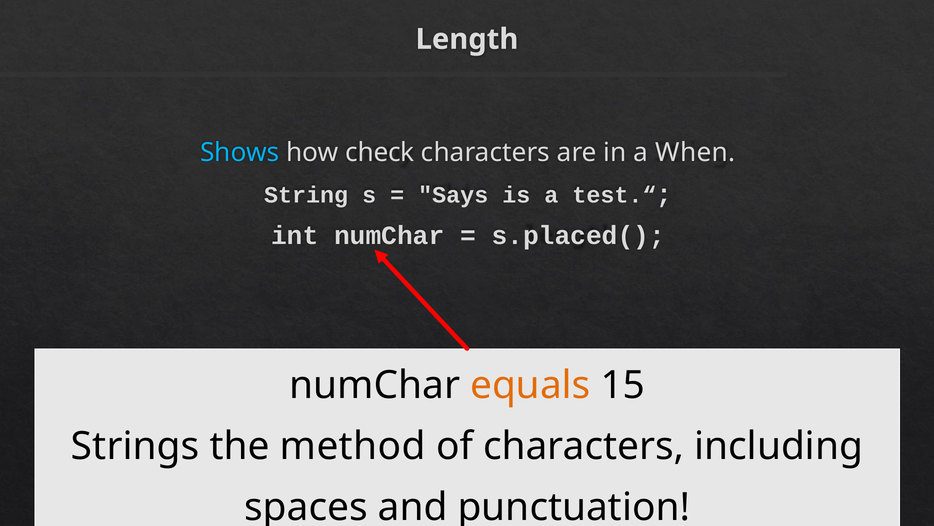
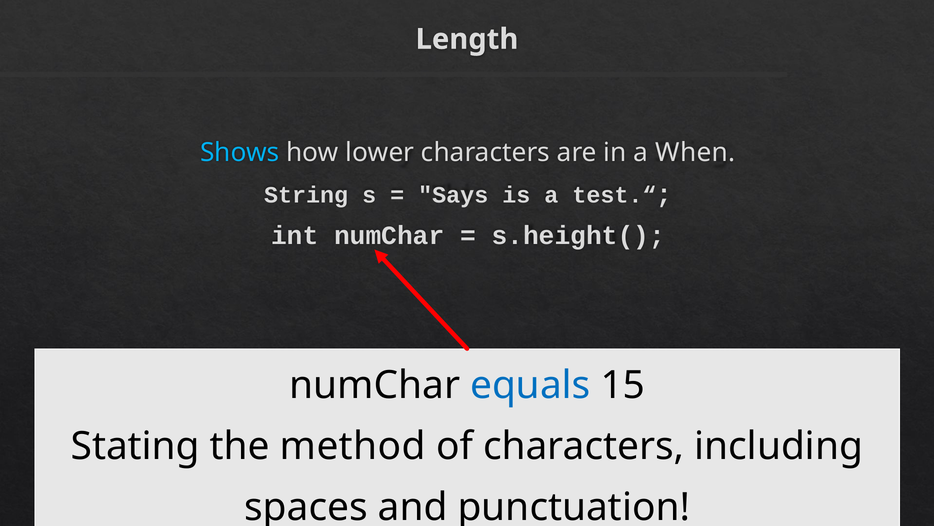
check: check -> lower
s.placed(: s.placed( -> s.height(
equals colour: orange -> blue
Strings: Strings -> Stating
